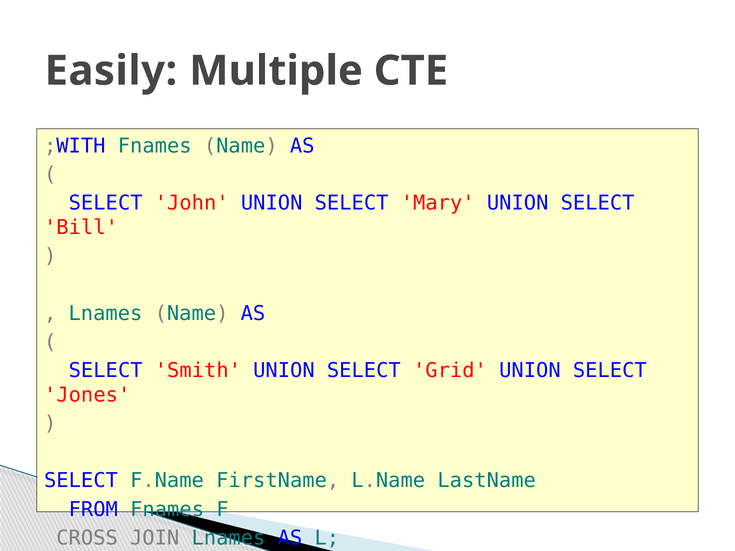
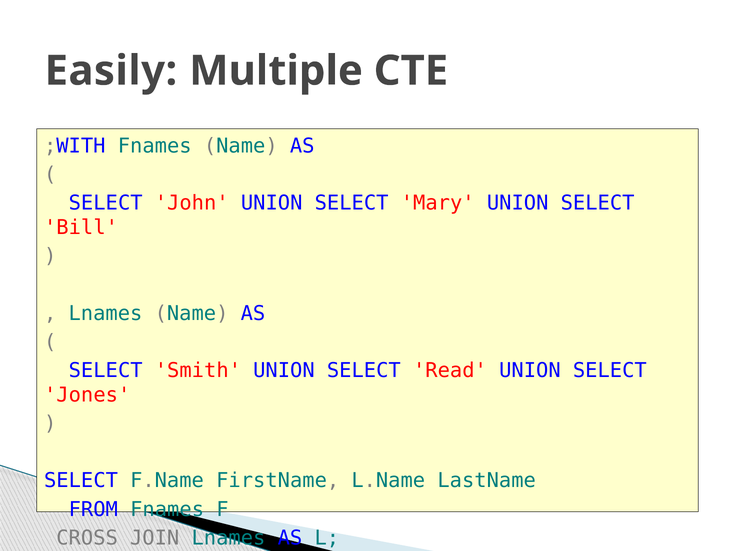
Grid: Grid -> Read
